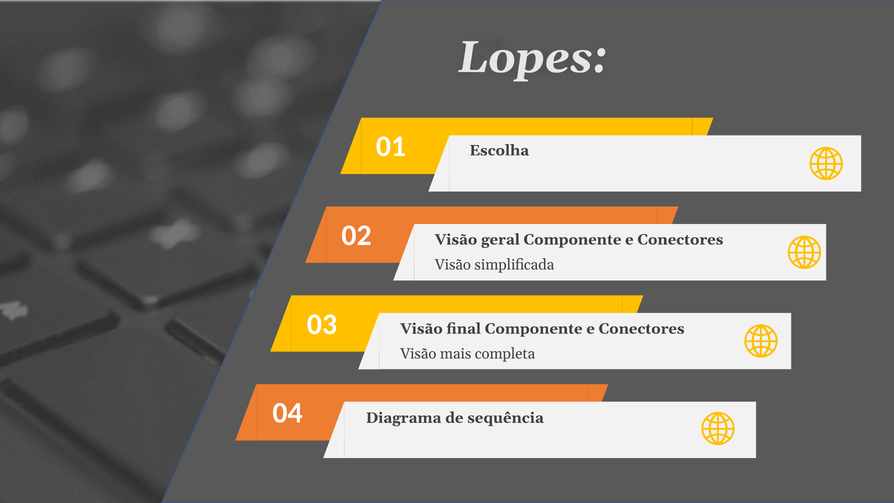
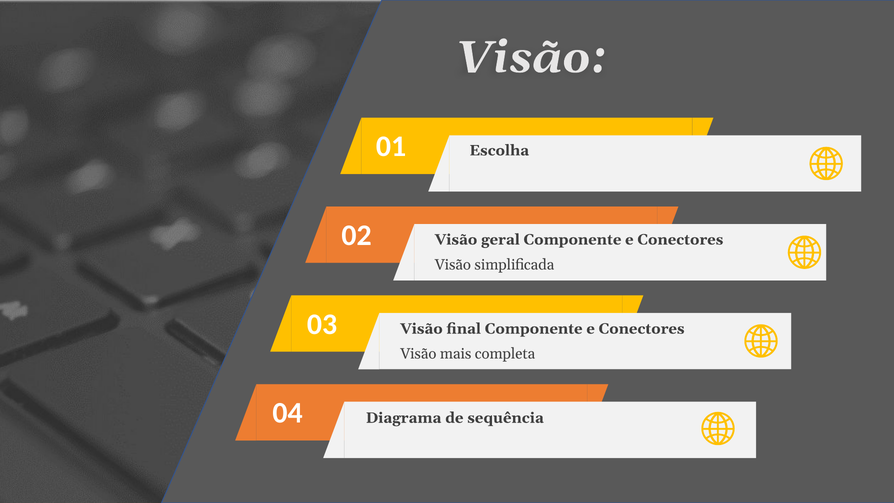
Lopes at (533, 57): Lopes -> Visão
